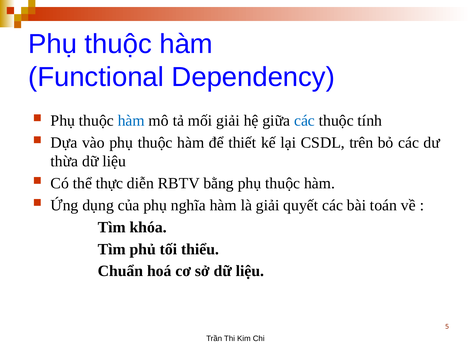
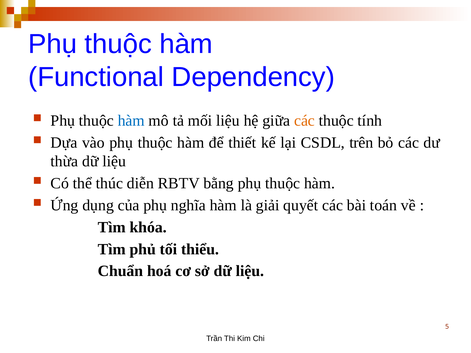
mối giải: giải -> liệu
các at (304, 121) colour: blue -> orange
thực: thực -> thúc
